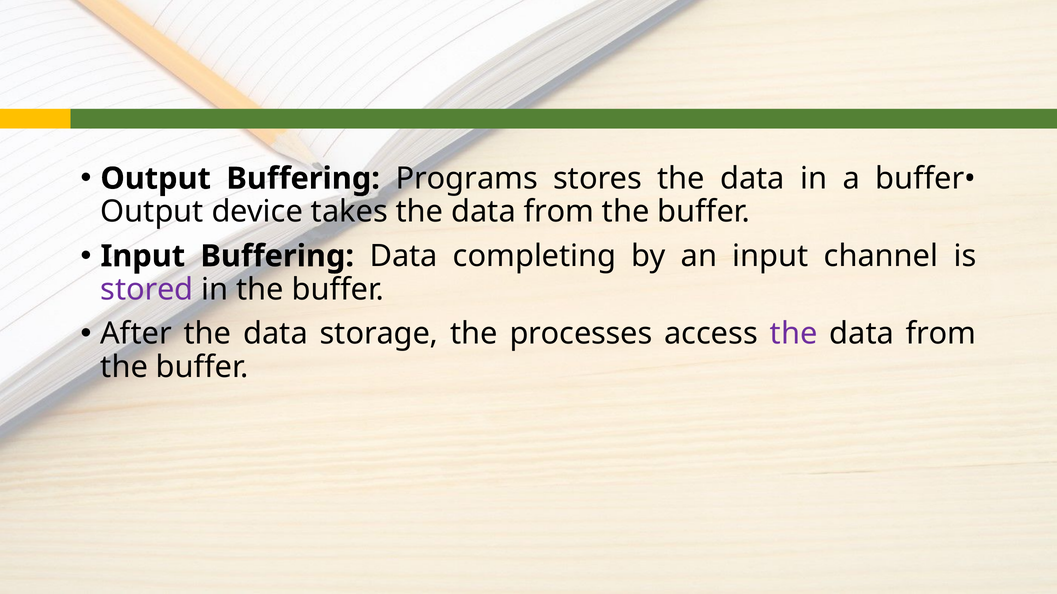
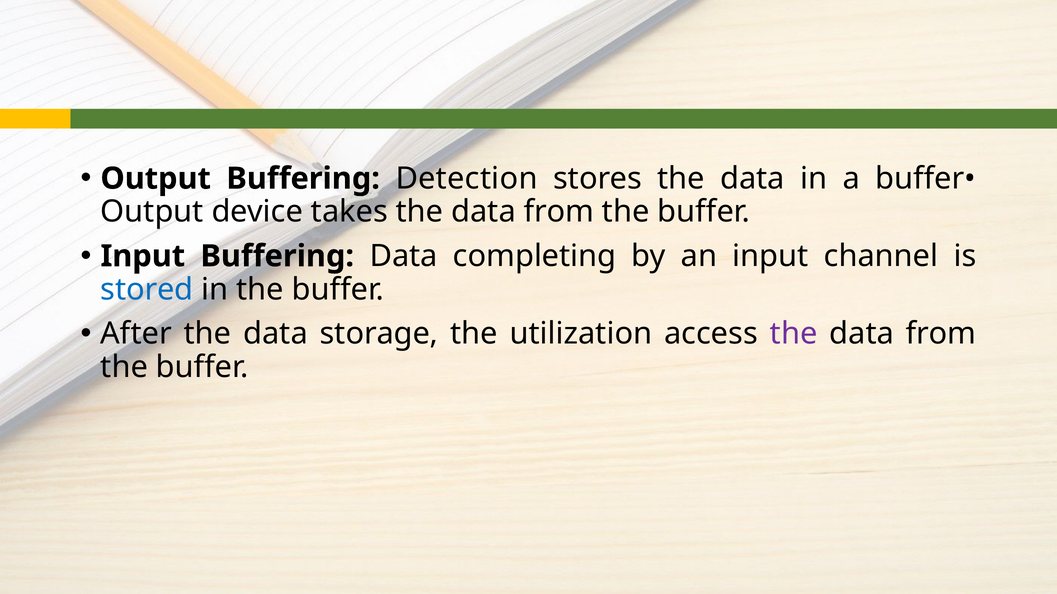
Programs: Programs -> Detection
stored colour: purple -> blue
processes: processes -> utilization
